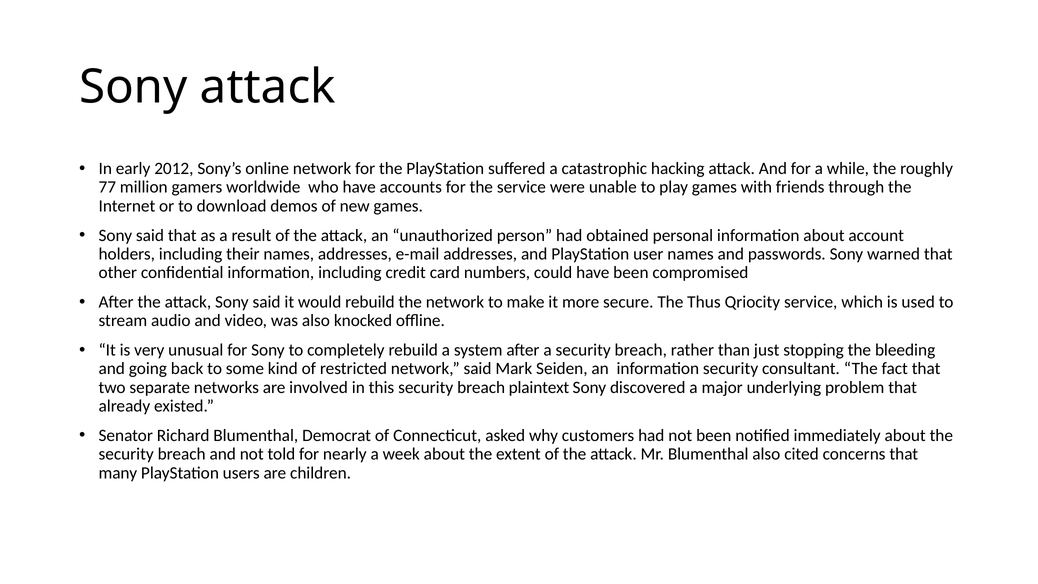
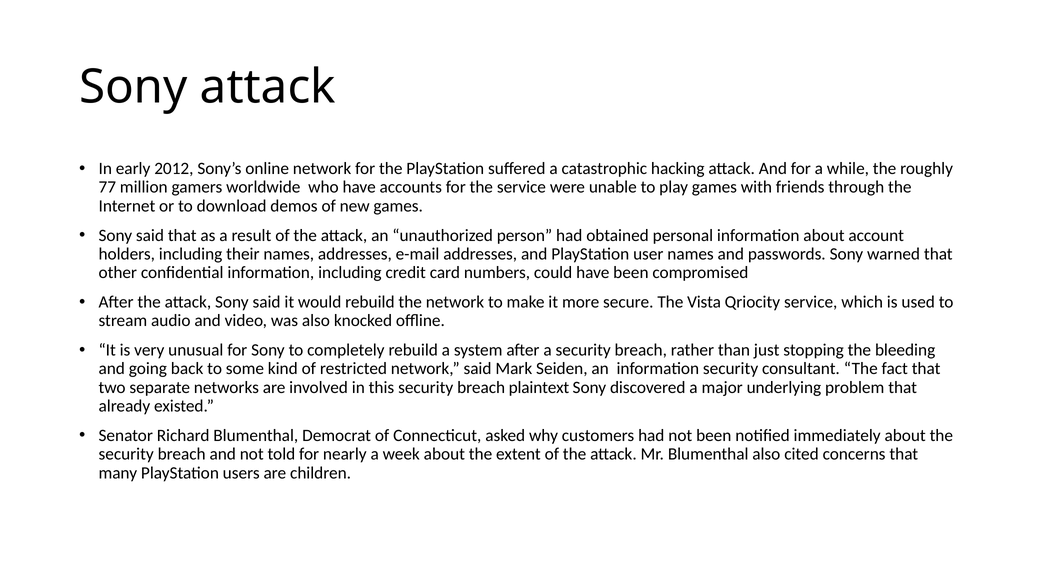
Thus: Thus -> Vista
